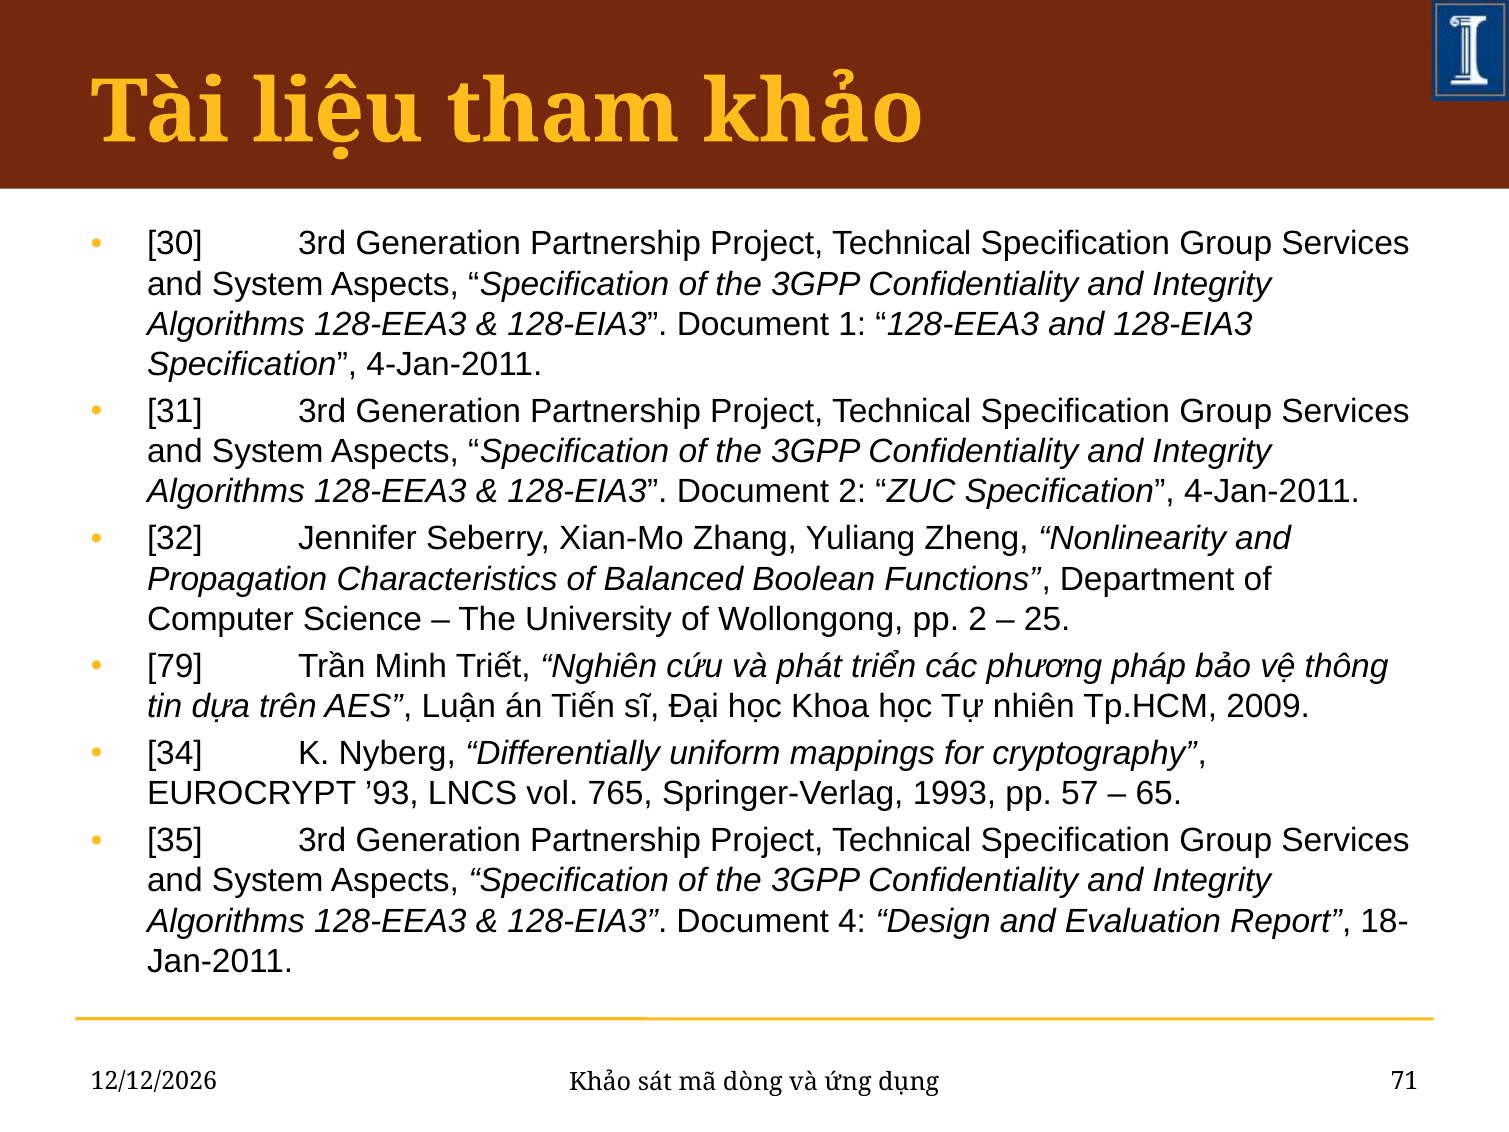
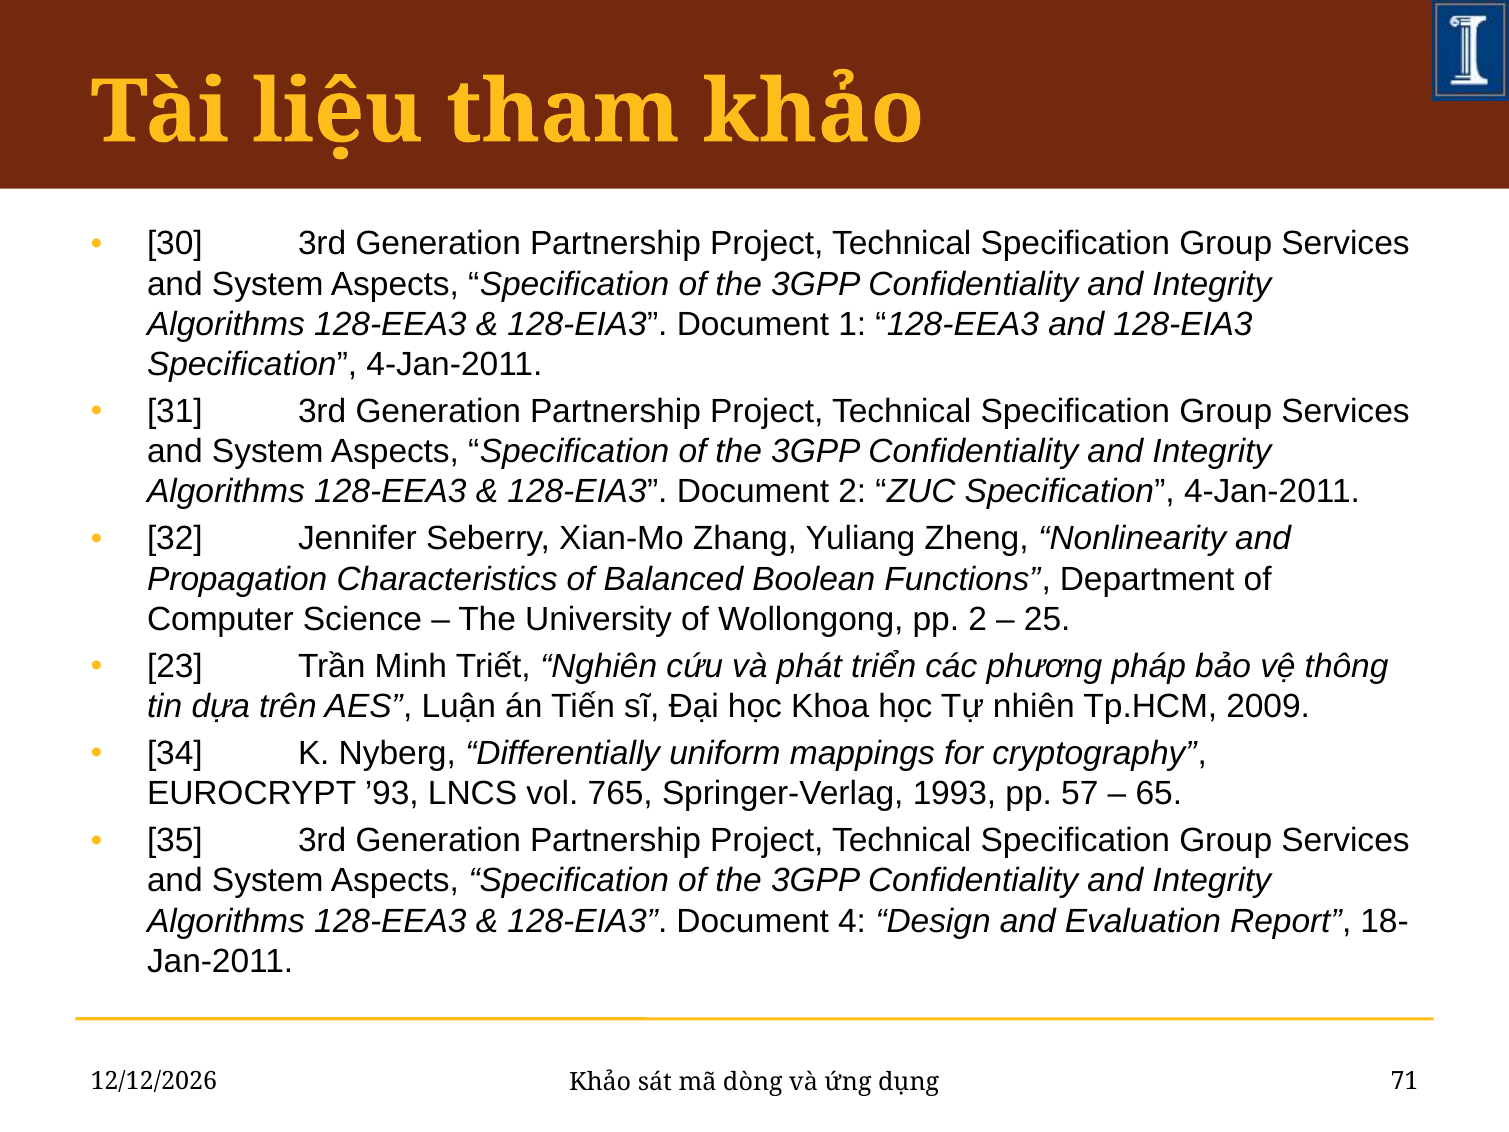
79: 79 -> 23
